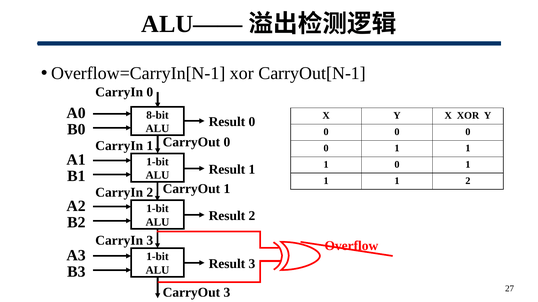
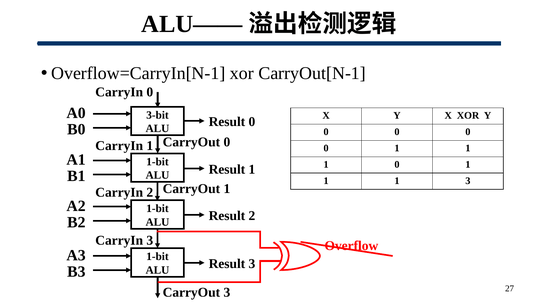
8-bit: 8-bit -> 3-bit
1 2: 2 -> 3
